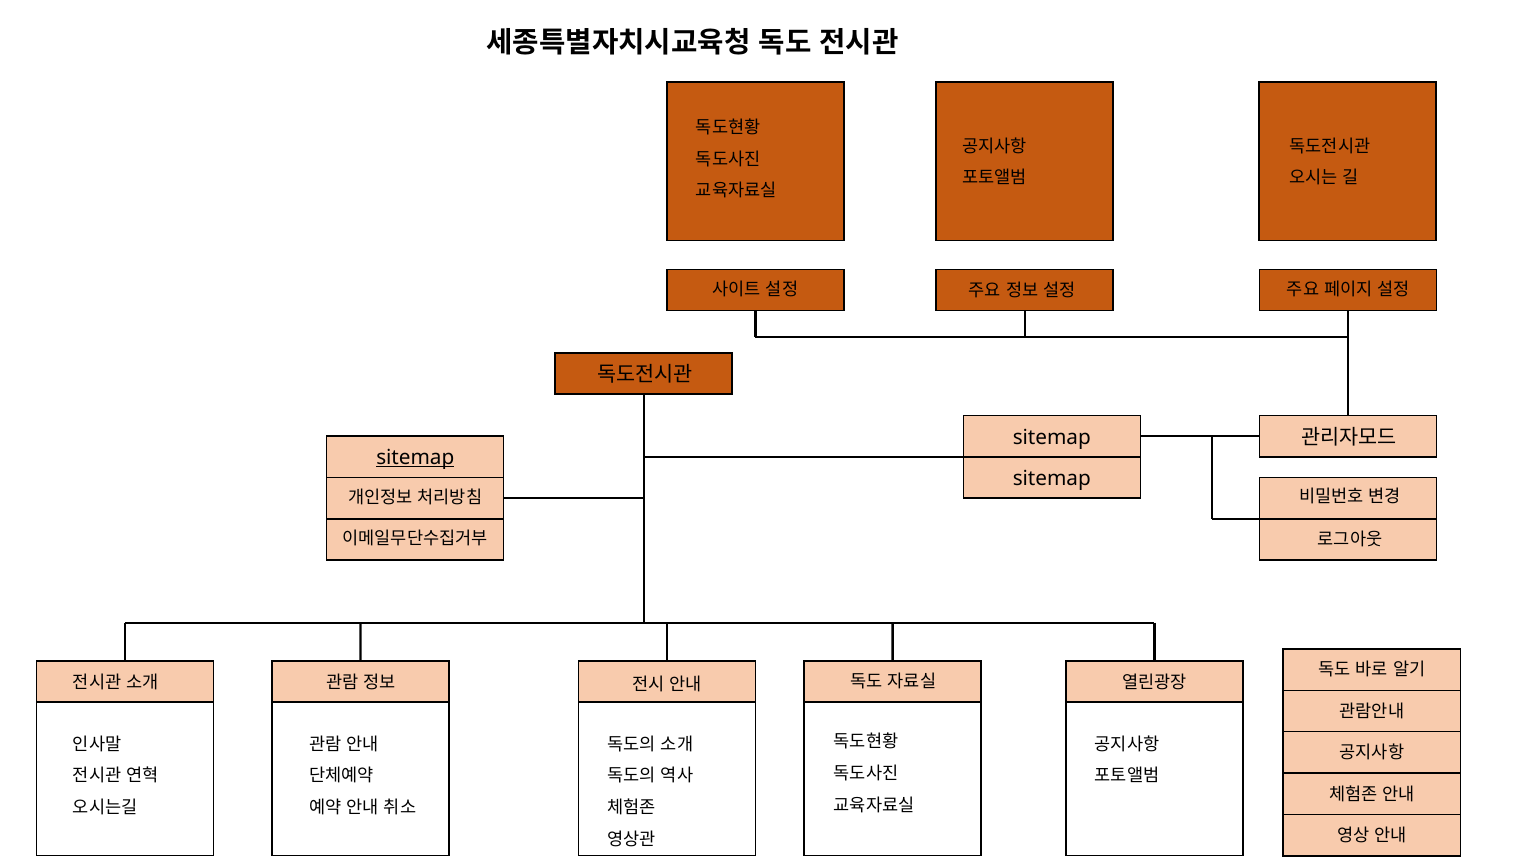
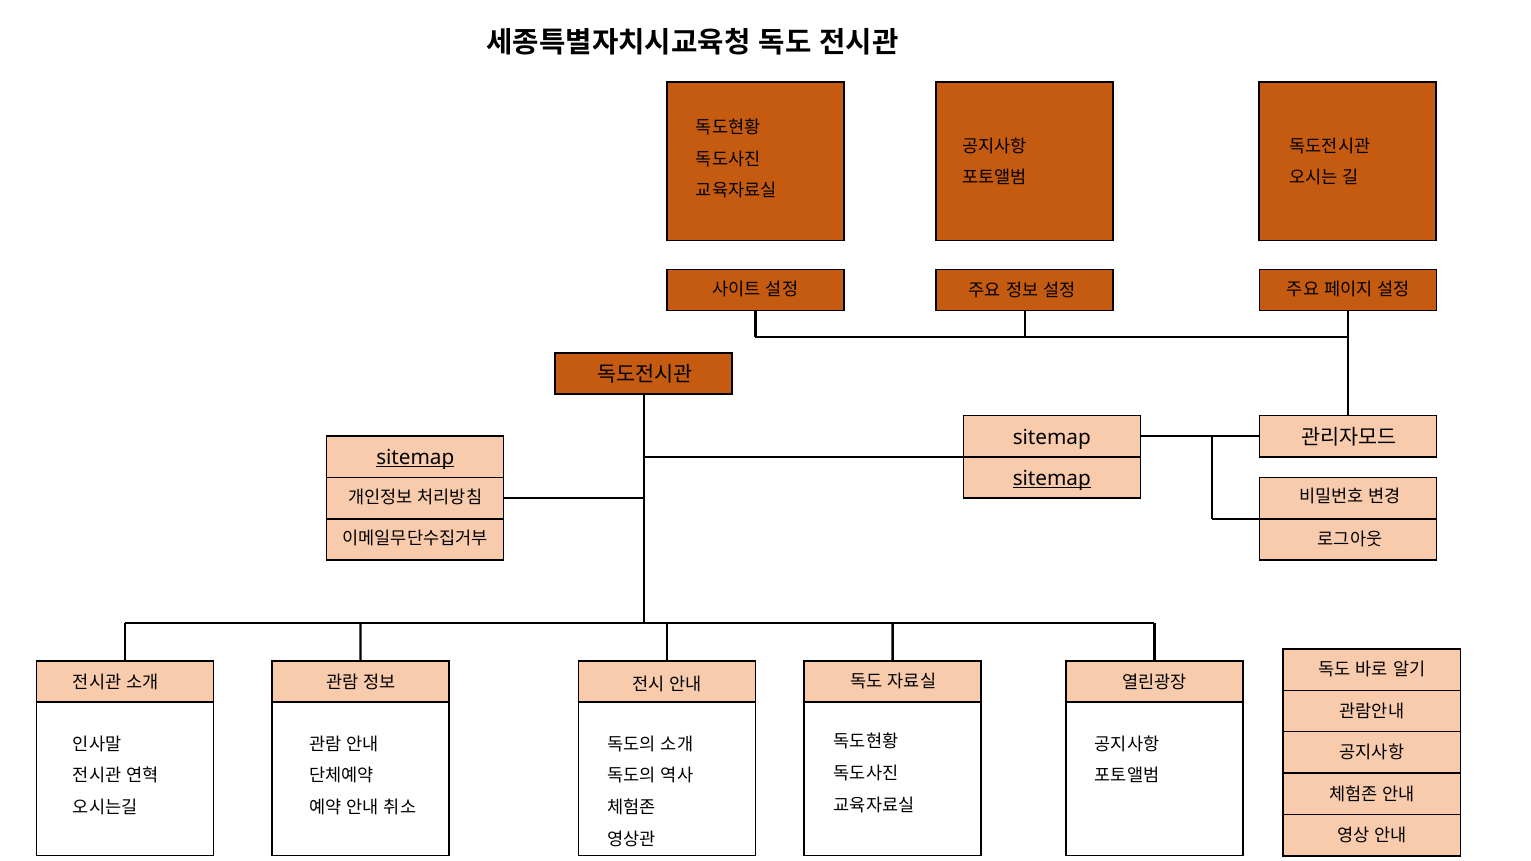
sitemap at (1052, 479) underline: none -> present
